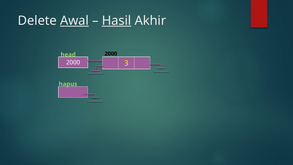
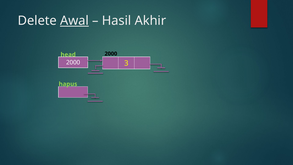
Hasil underline: present -> none
